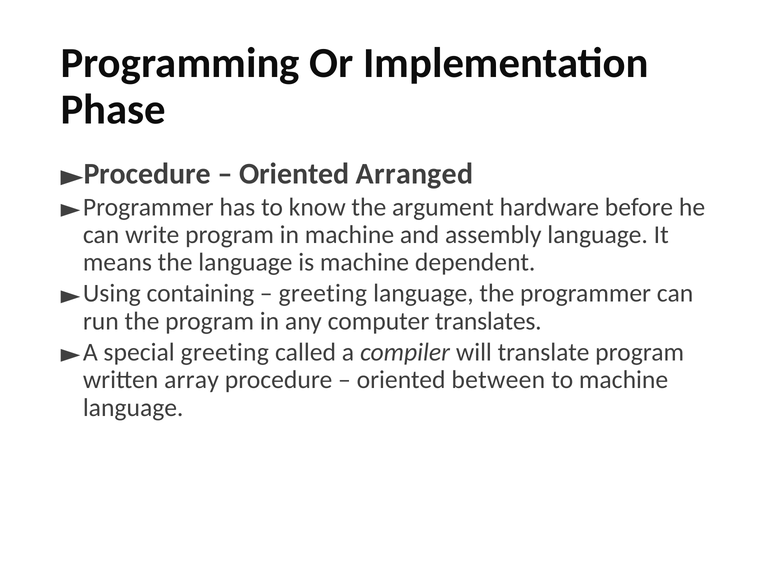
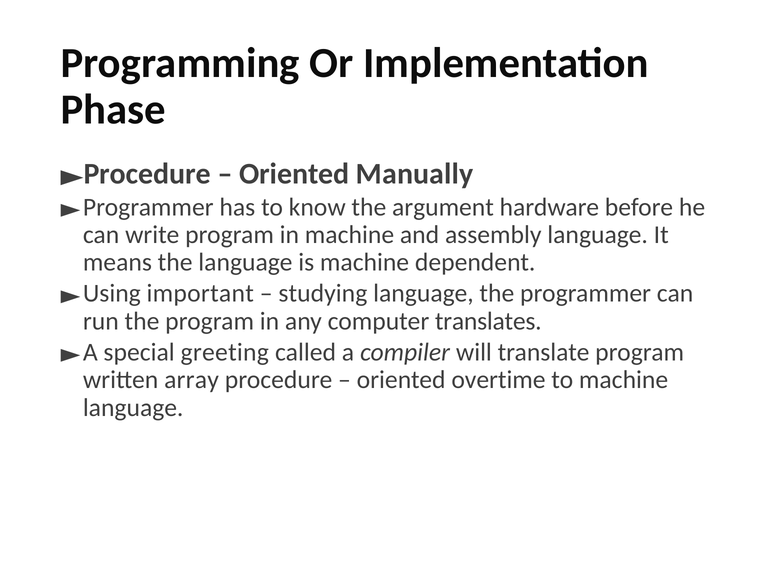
Arranged: Arranged -> Manually
containing: containing -> important
greeting at (323, 293): greeting -> studying
between: between -> overtime
